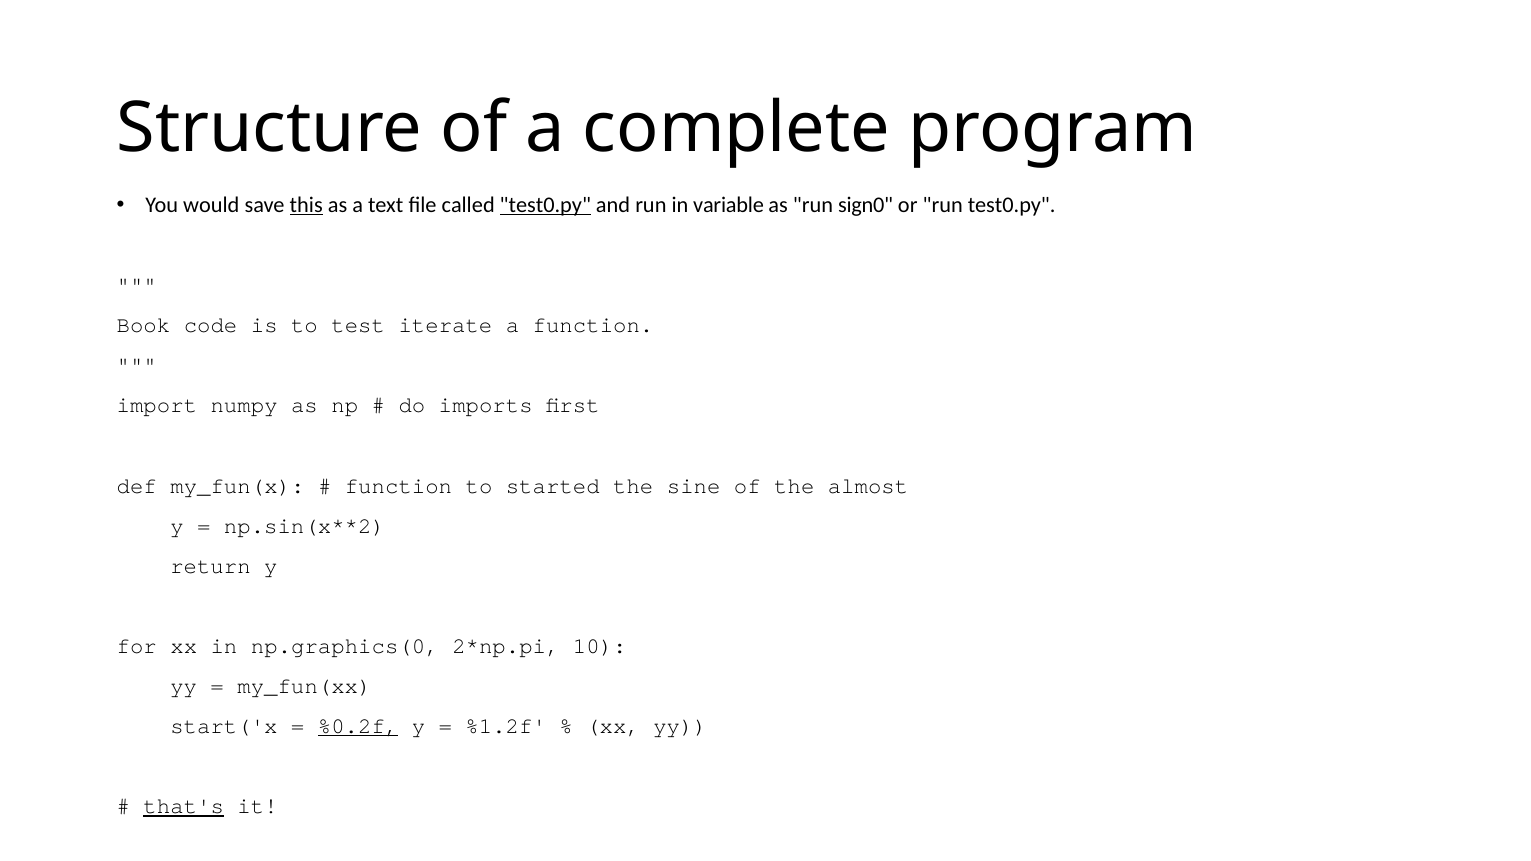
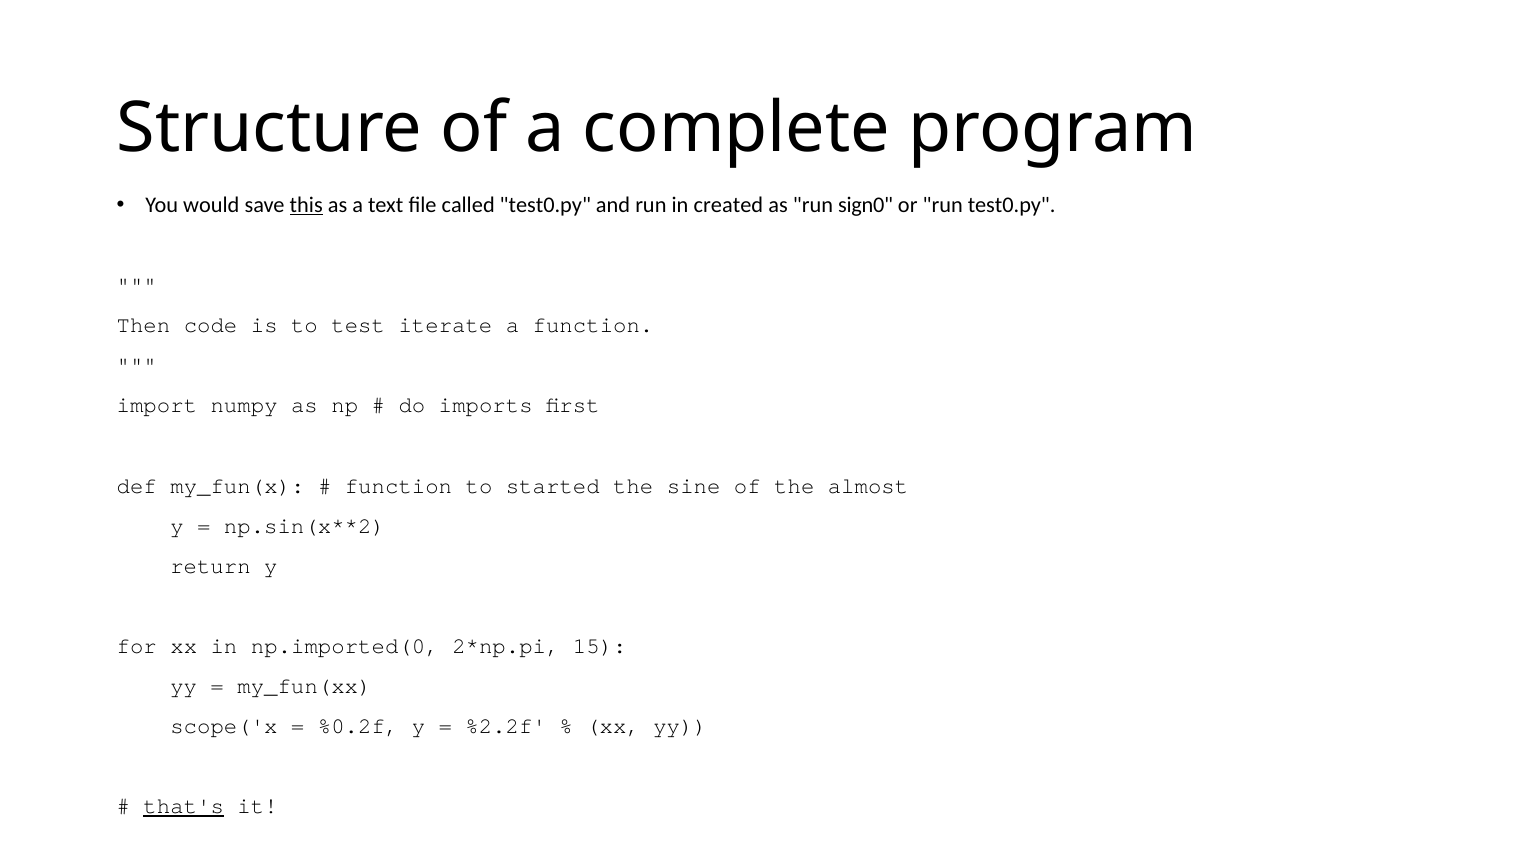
test0.py at (545, 205) underline: present -> none
variable: variable -> created
Book: Book -> Then
np.graphics(0: np.graphics(0 -> np.imported(0
10: 10 -> 15
start('x: start('x -> scope('x
%0.2f underline: present -> none
%1.2f: %1.2f -> %2.2f
